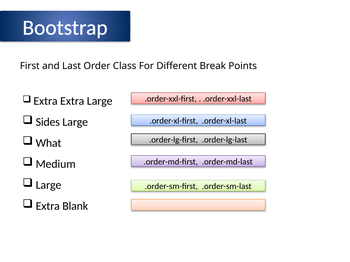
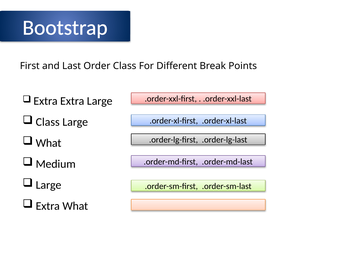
Sides at (48, 122): Sides -> Class
Extra Blank: Blank -> What
